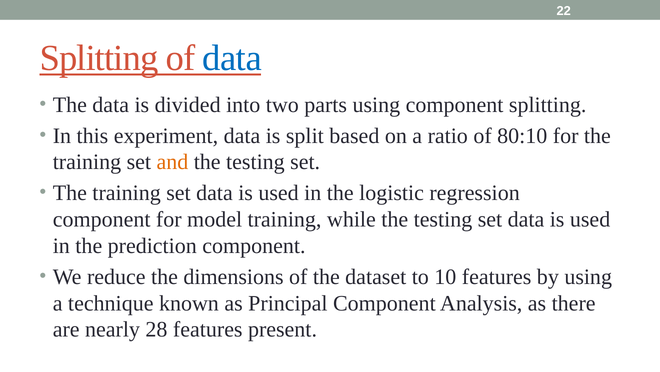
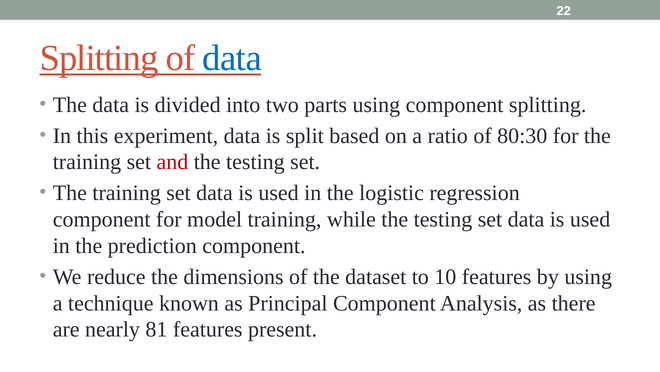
80:10: 80:10 -> 80:30
and colour: orange -> red
28: 28 -> 81
